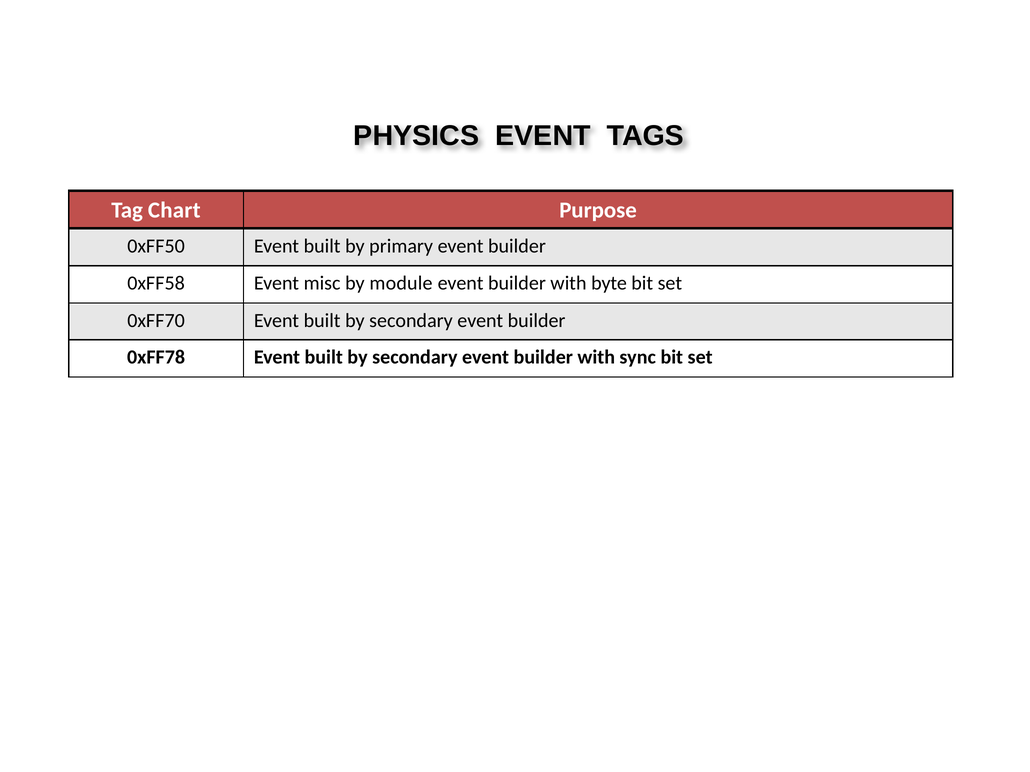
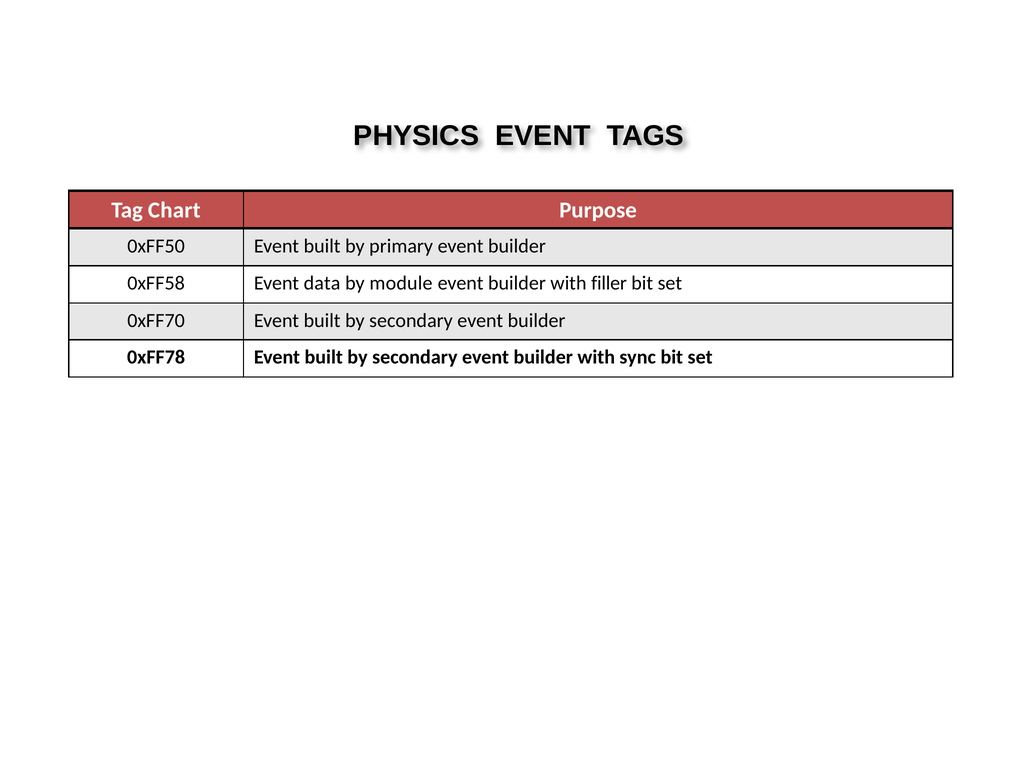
misc: misc -> data
byte: byte -> filler
